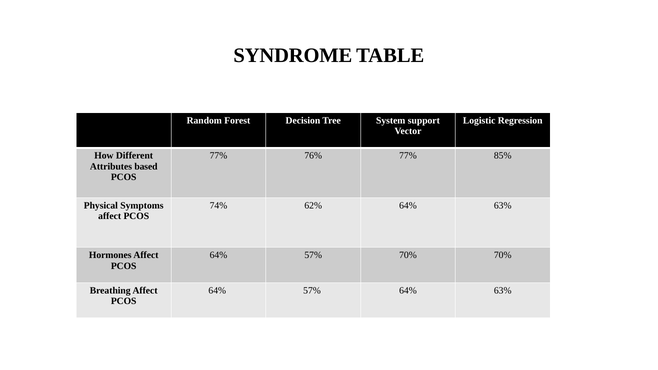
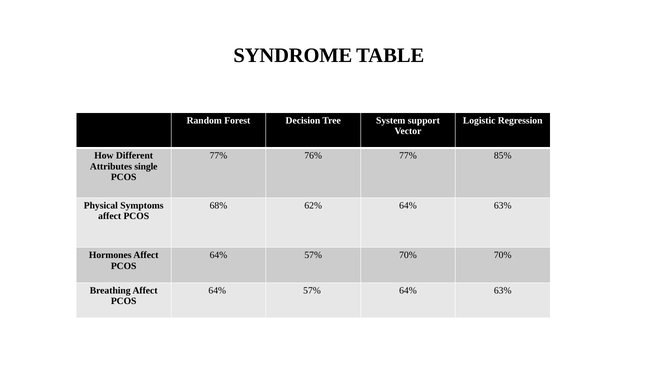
based: based -> single
74%: 74% -> 68%
